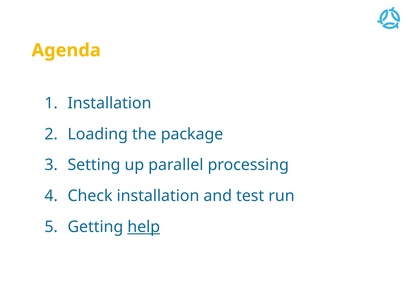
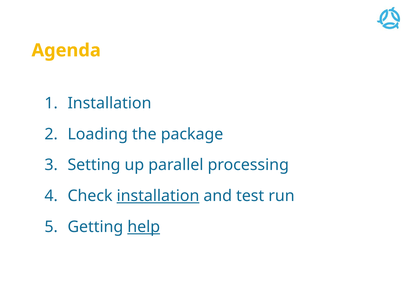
installation at (158, 196) underline: none -> present
